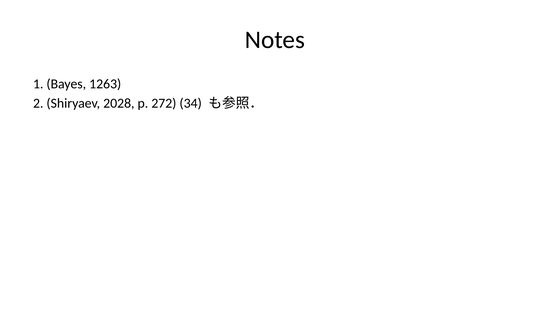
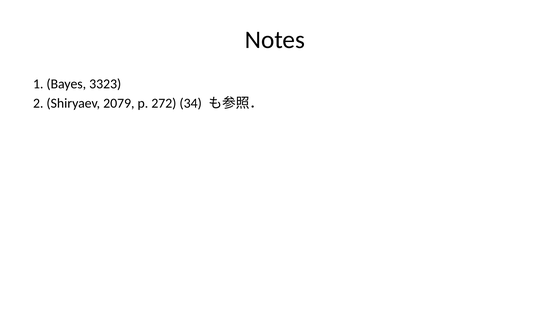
1263: 1263 -> 3323
2028: 2028 -> 2079
